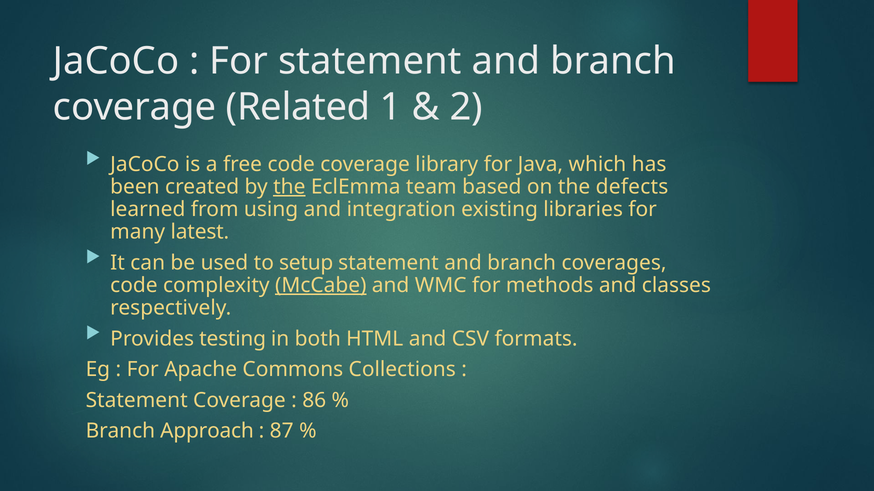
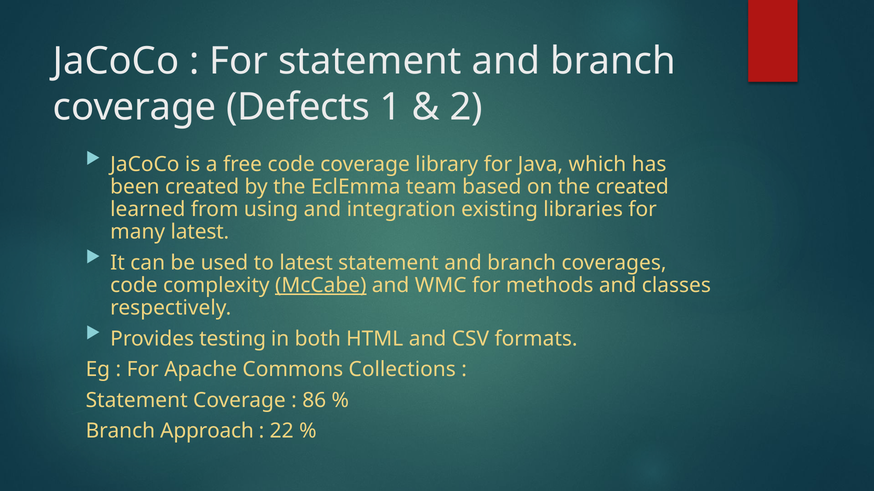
Related: Related -> Defects
the at (289, 187) underline: present -> none
the defects: defects -> created
to setup: setup -> latest
87: 87 -> 22
